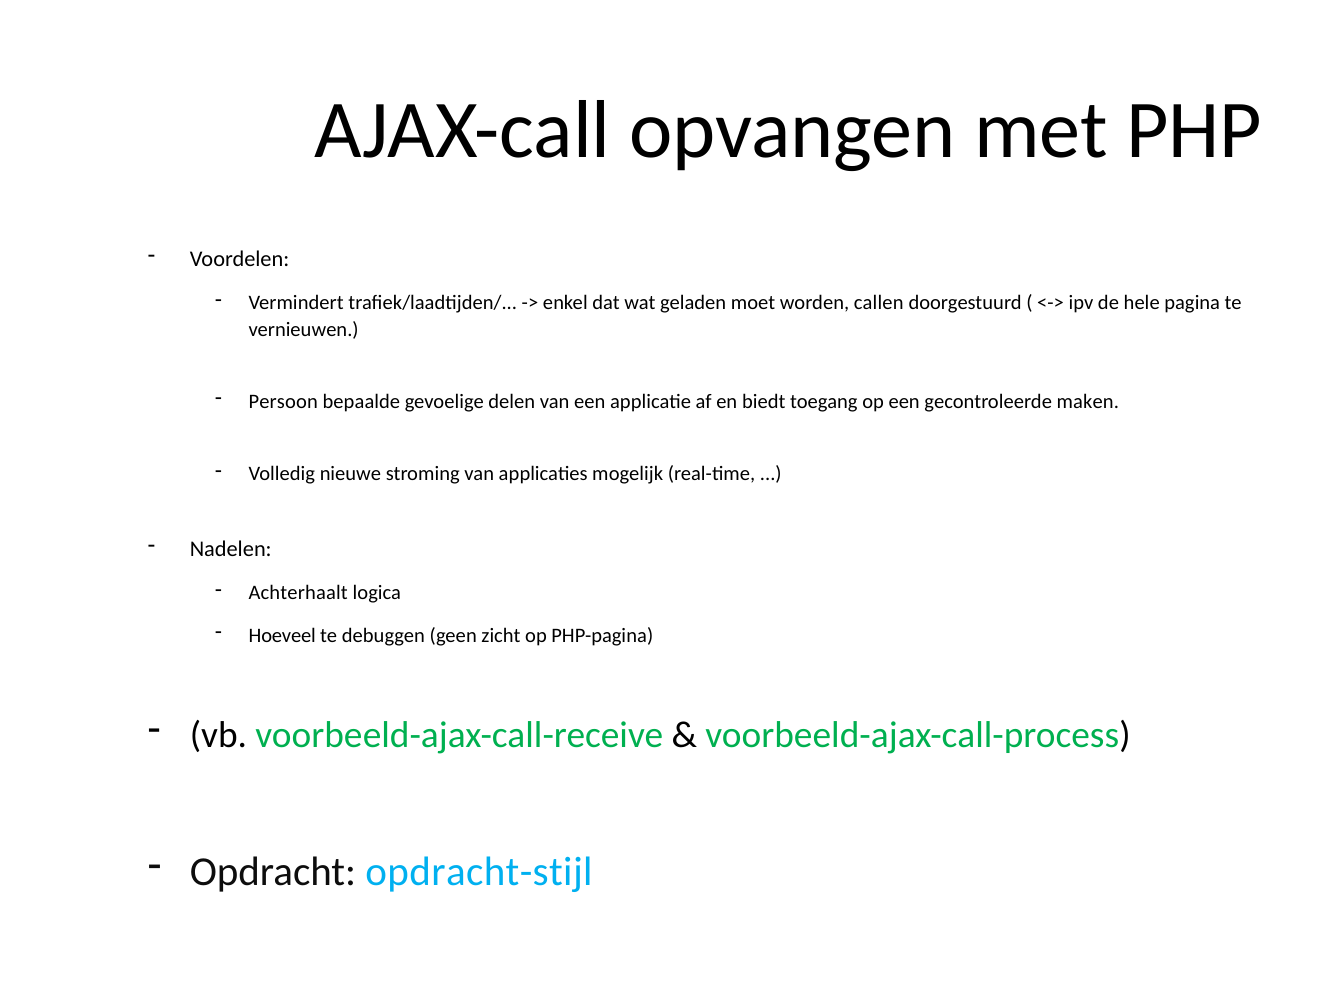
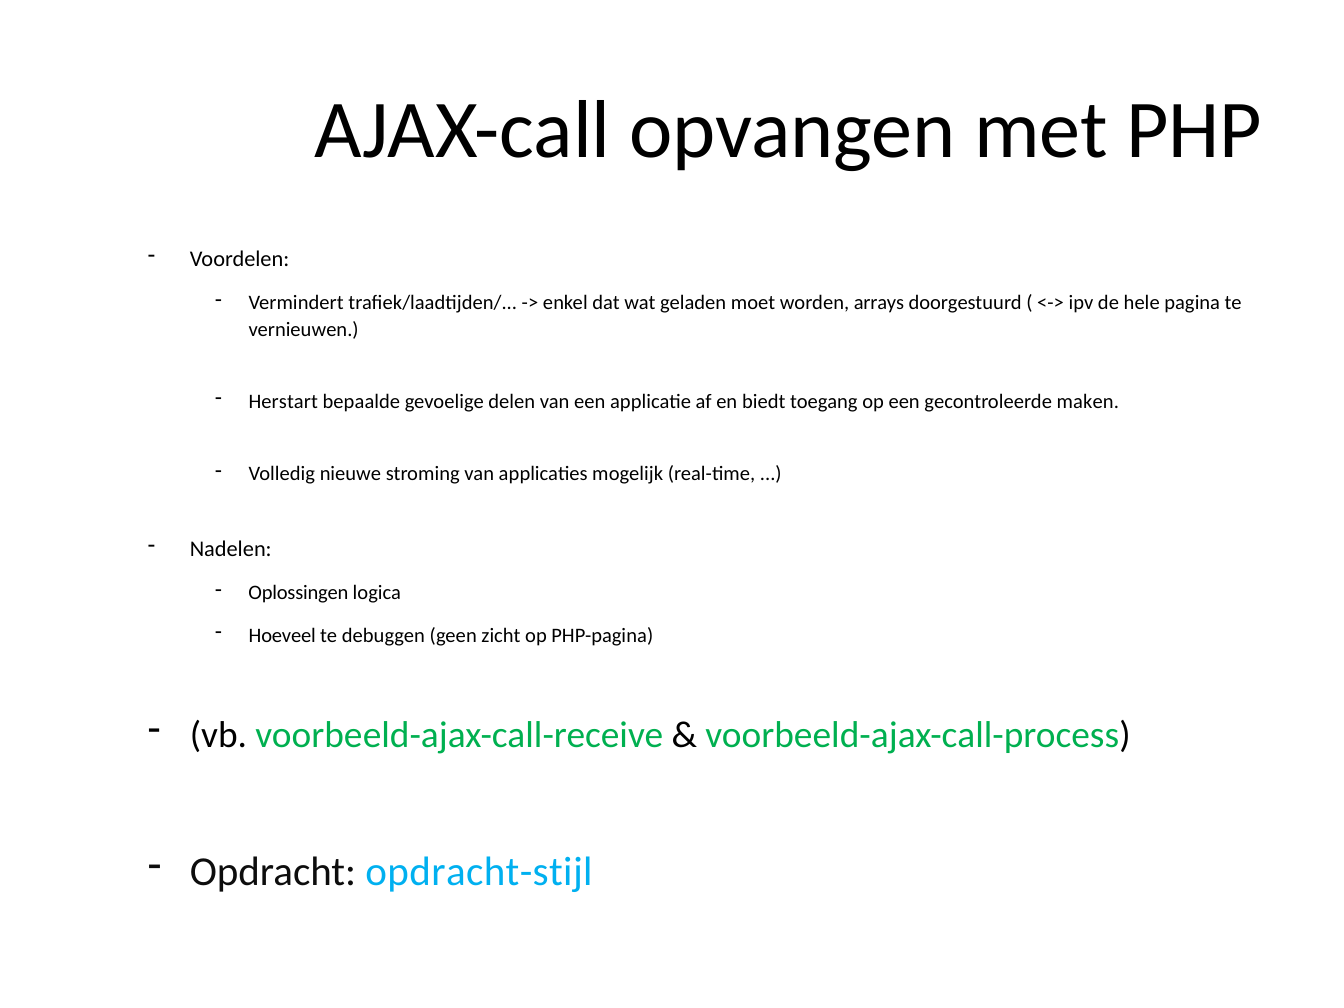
callen: callen -> arrays
Persoon: Persoon -> Herstart
Achterhaalt: Achterhaalt -> Oplossingen
